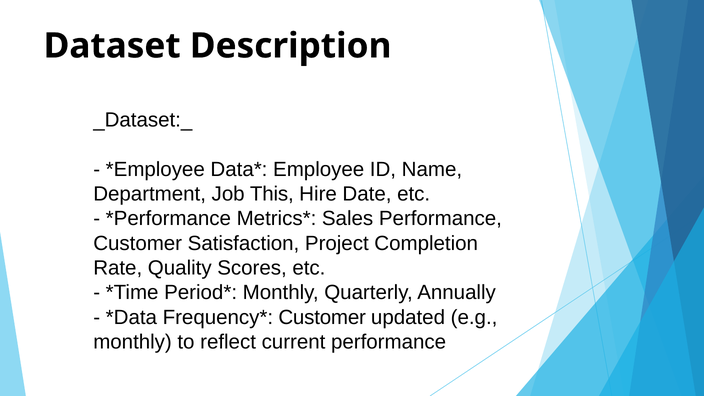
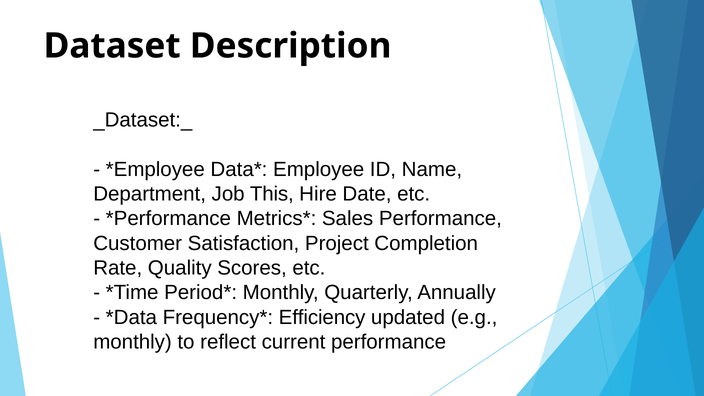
Customer at (322, 317): Customer -> Efficiency
